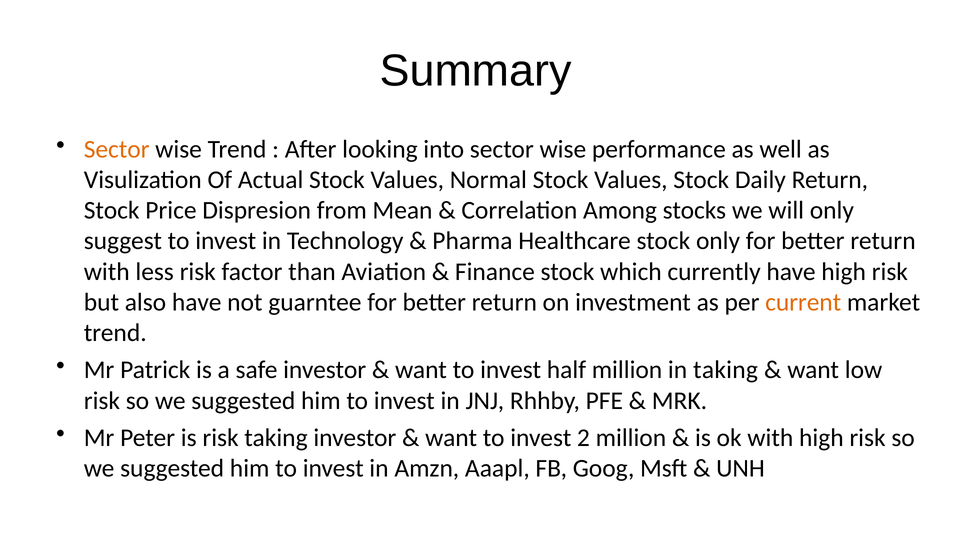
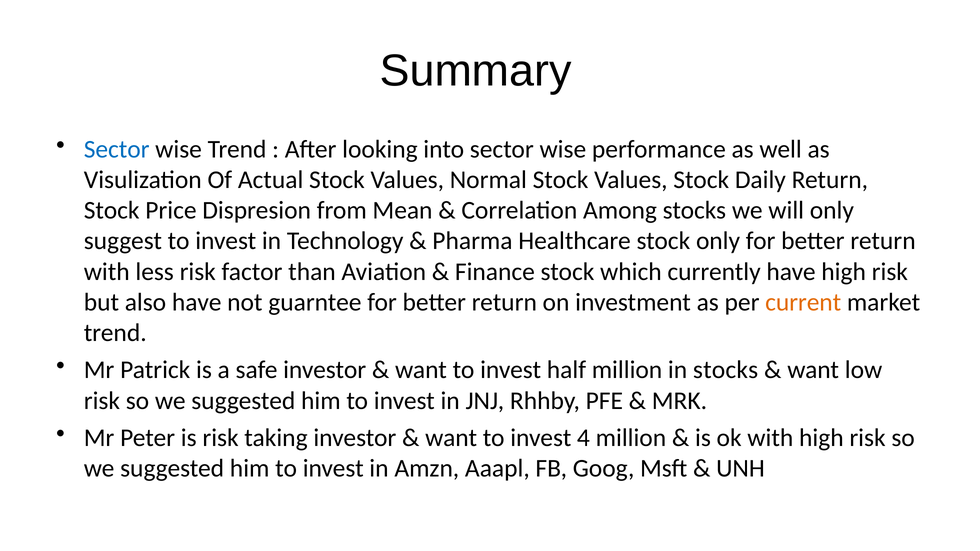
Sector at (117, 149) colour: orange -> blue
in taking: taking -> stocks
2: 2 -> 4
